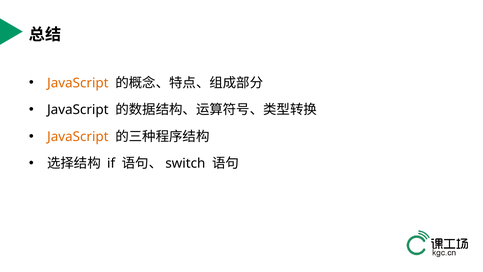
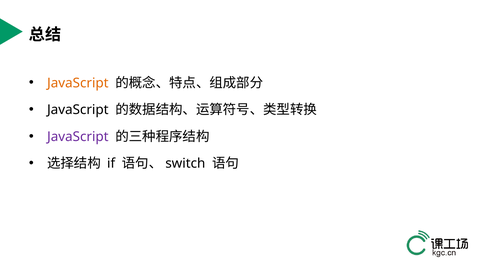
JavaScript at (78, 137) colour: orange -> purple
